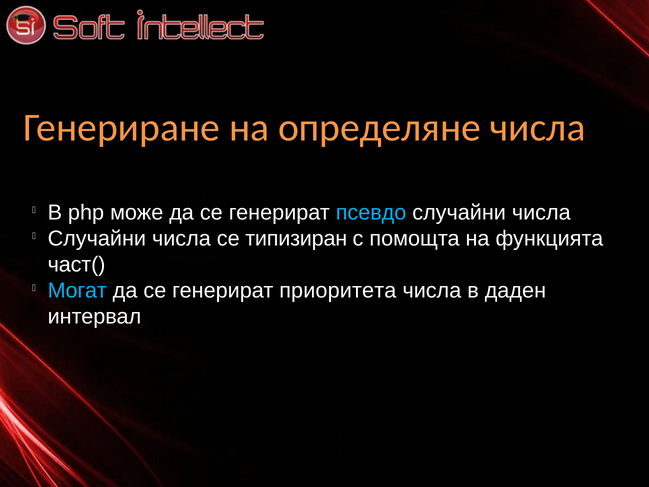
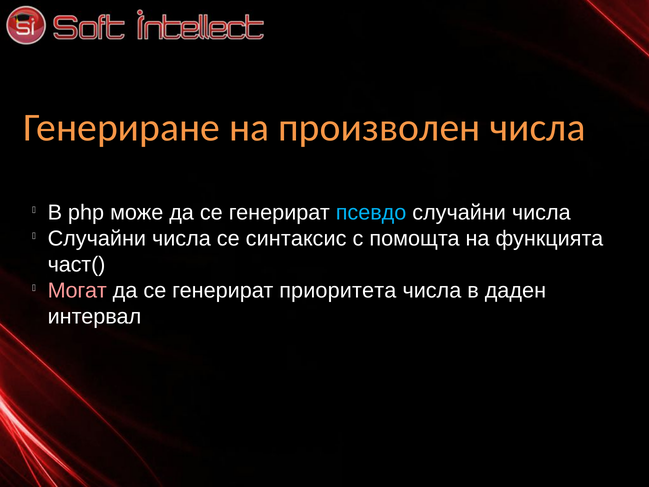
определяне: определяне -> произволен
типизиран: типизиран -> синтаксис
Могат colour: light blue -> pink
